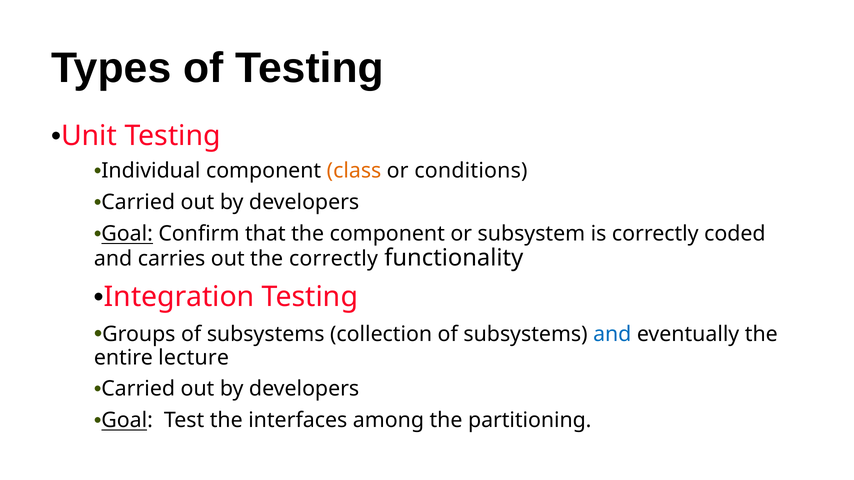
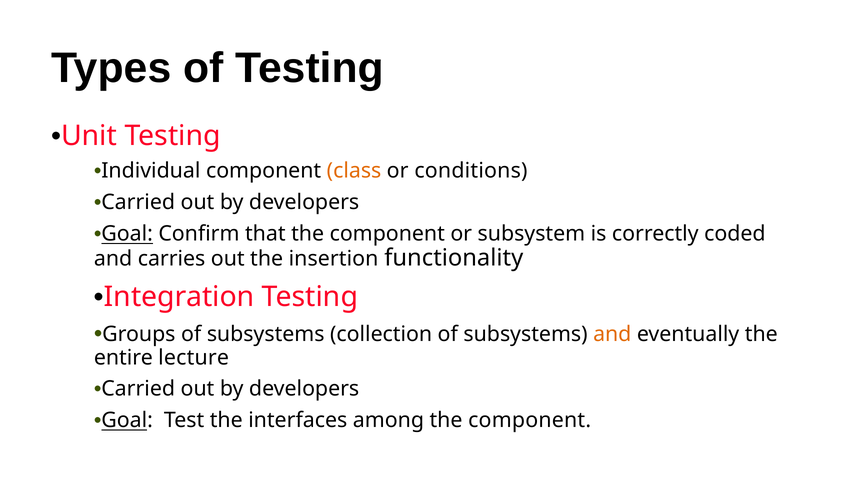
the correctly: correctly -> insertion
and at (612, 334) colour: blue -> orange
among the partitioning: partitioning -> component
